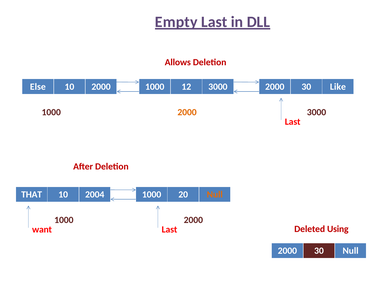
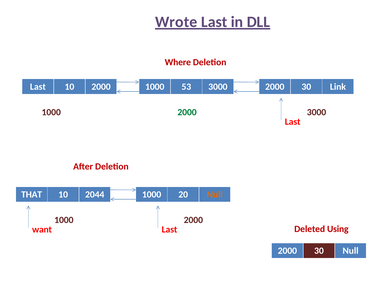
Empty: Empty -> Wrote
Allows: Allows -> Where
Else at (38, 87): Else -> Last
12: 12 -> 53
Like: Like -> Link
2000 at (187, 112) colour: orange -> green
2004: 2004 -> 2044
